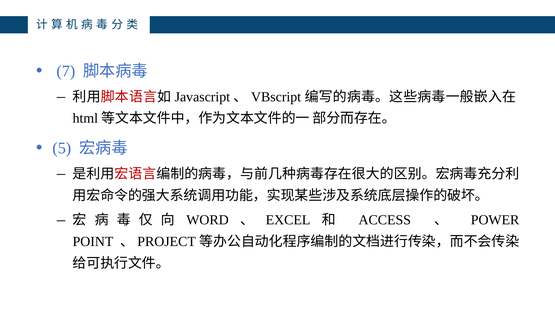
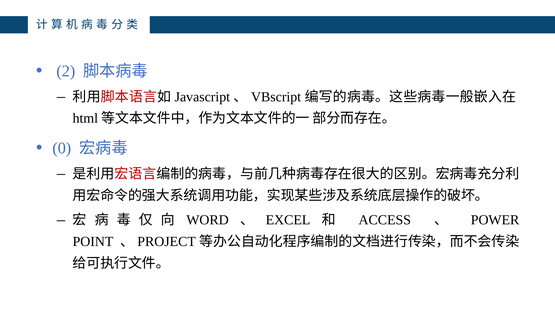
7: 7 -> 2
5: 5 -> 0
